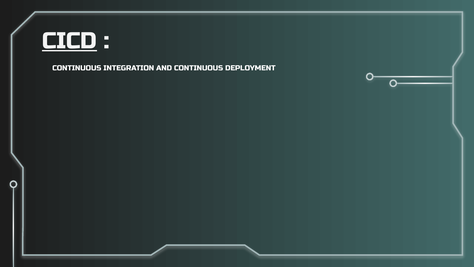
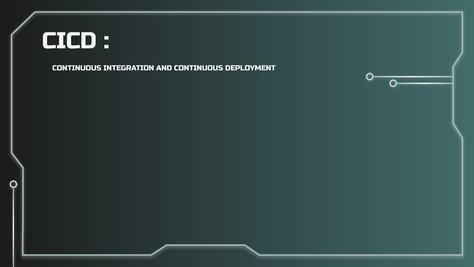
CICD underline: present -> none
